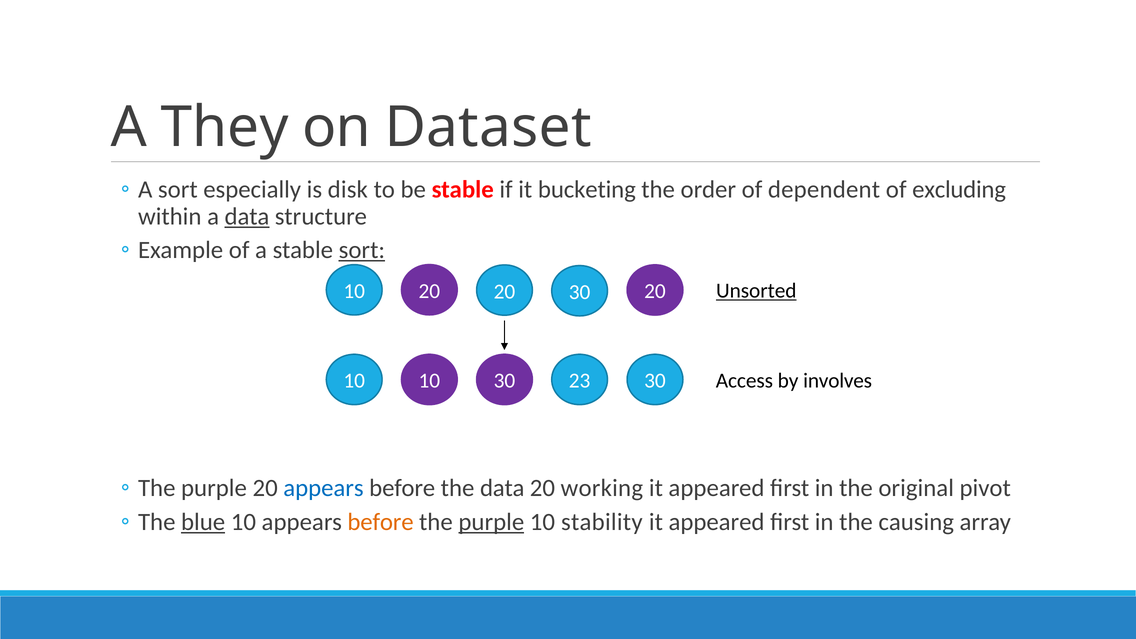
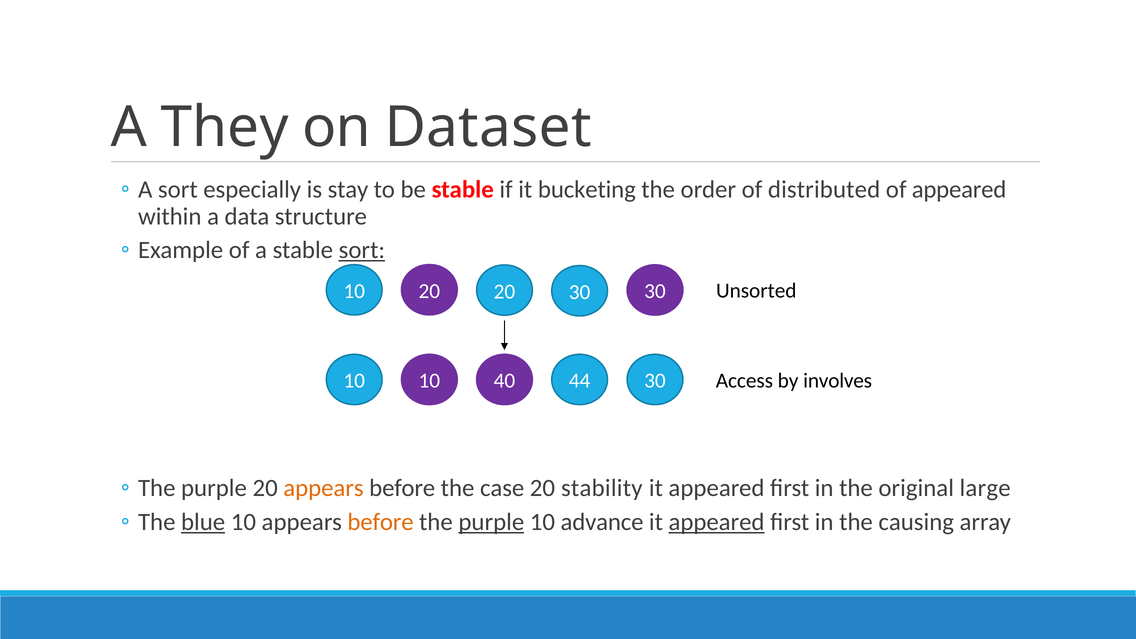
disk: disk -> stay
dependent: dependent -> distributed
of excluding: excluding -> appeared
data at (247, 216) underline: present -> none
10 20 20: 20 -> 30
Unsorted underline: present -> none
10 30: 30 -> 40
23: 23 -> 44
appears at (323, 488) colour: blue -> orange
the data: data -> case
working: working -> stability
pivot: pivot -> large
stability: stability -> advance
appeared at (717, 522) underline: none -> present
